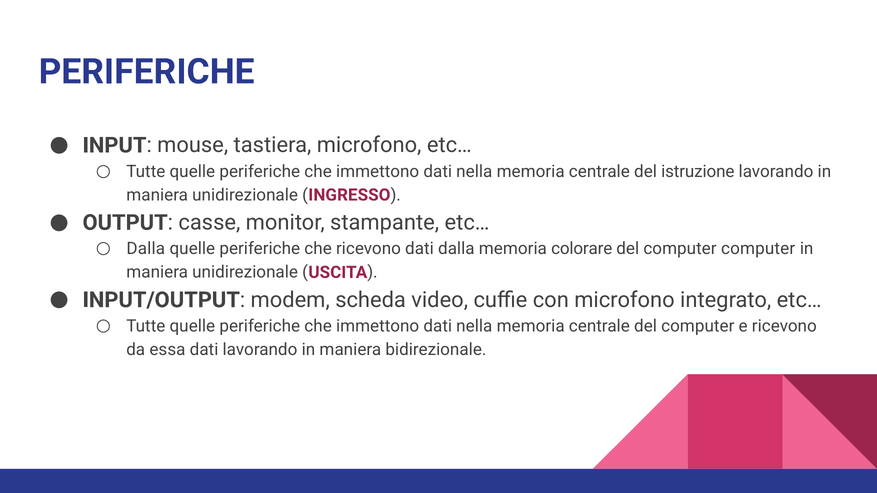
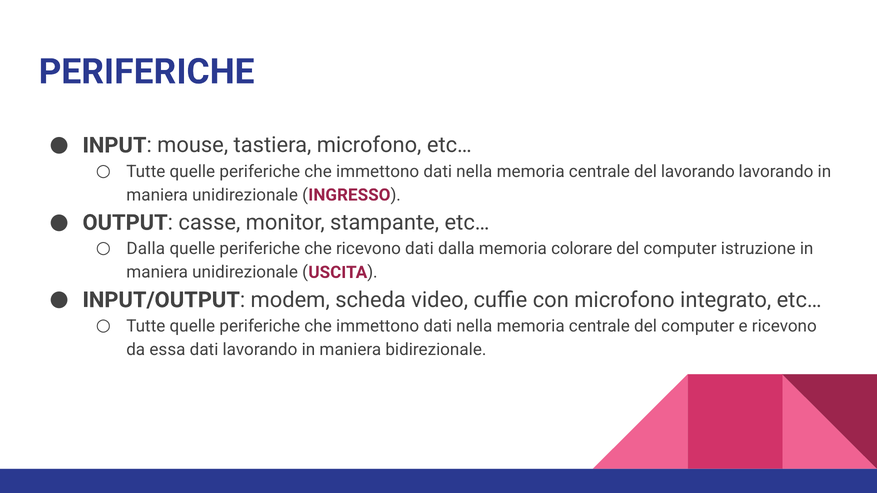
del istruzione: istruzione -> lavorando
computer computer: computer -> istruzione
